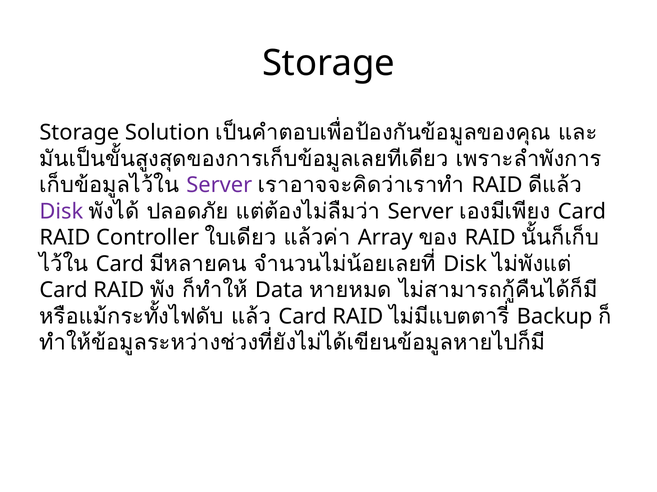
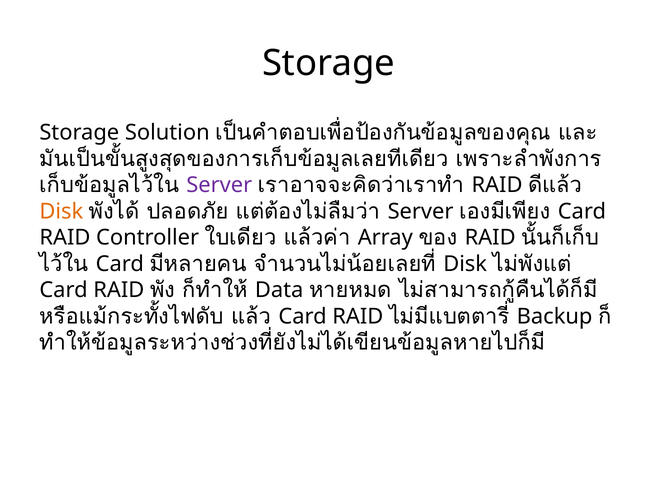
Disk at (61, 212) colour: purple -> orange
